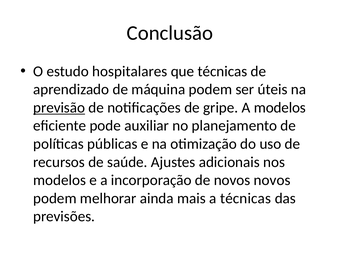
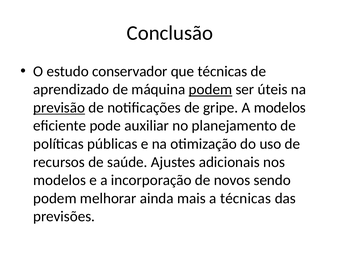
hospitalares: hospitalares -> conservador
podem at (210, 89) underline: none -> present
novos novos: novos -> sendo
